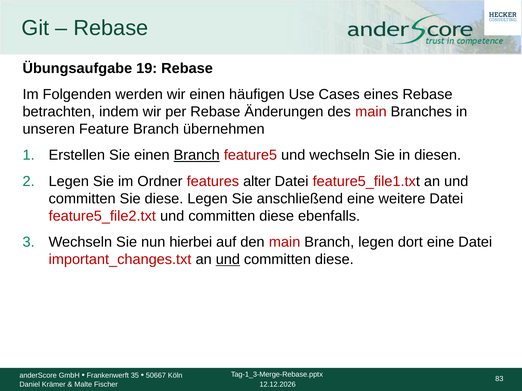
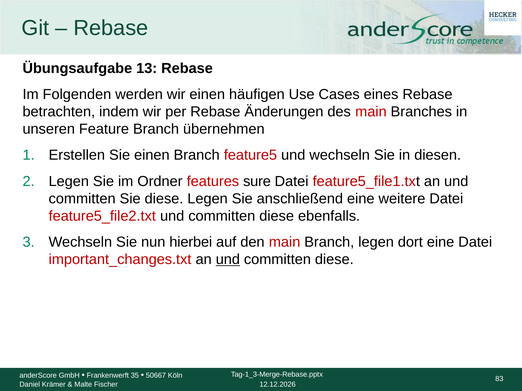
19: 19 -> 13
Branch at (197, 155) underline: present -> none
alter: alter -> sure
